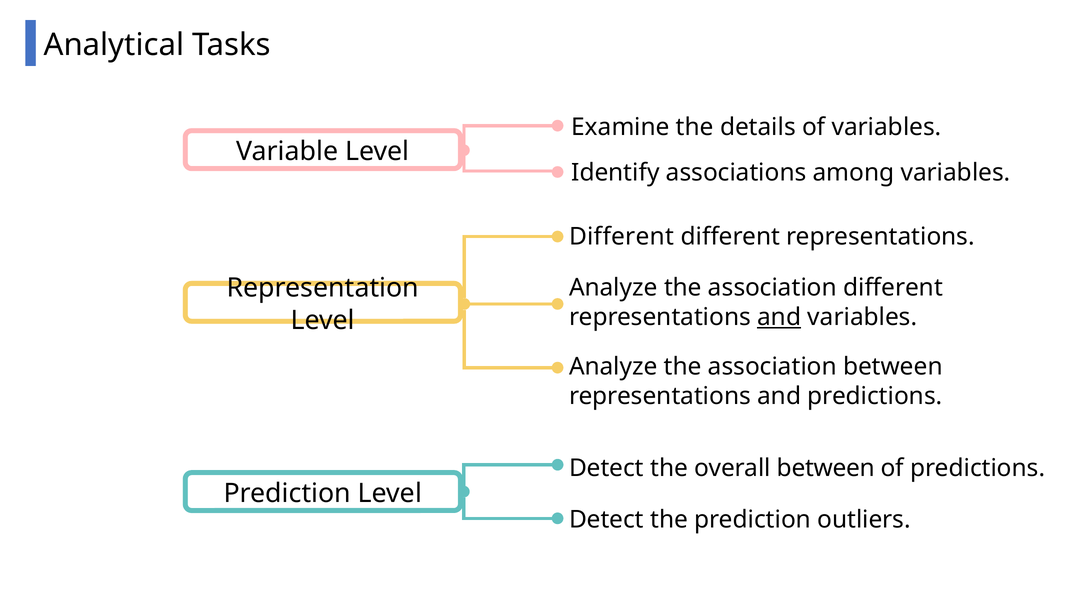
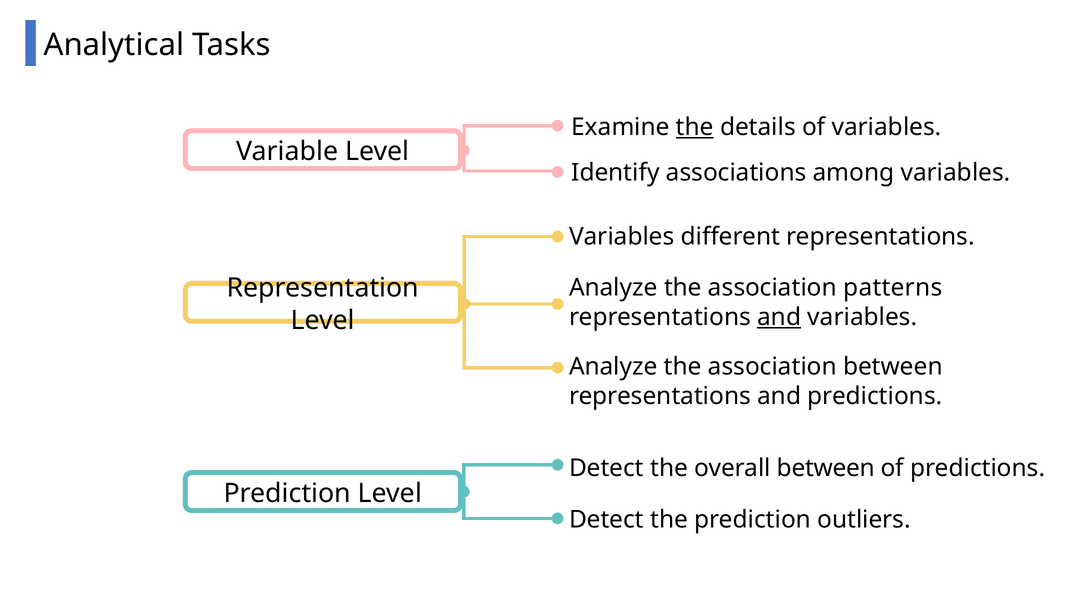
the at (695, 127) underline: none -> present
Different at (622, 236): Different -> Variables
association different: different -> patterns
